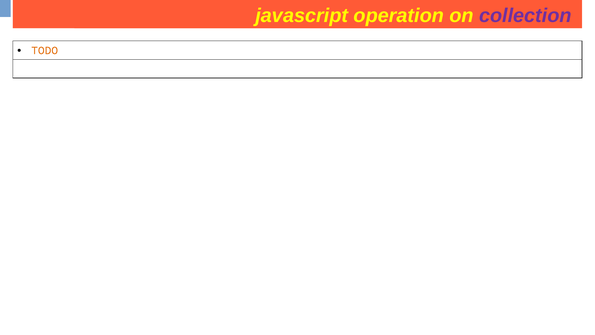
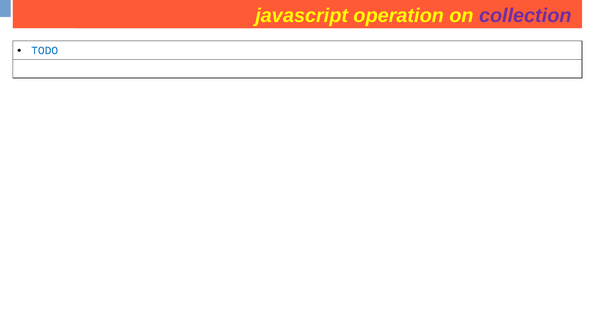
TODO colour: orange -> blue
